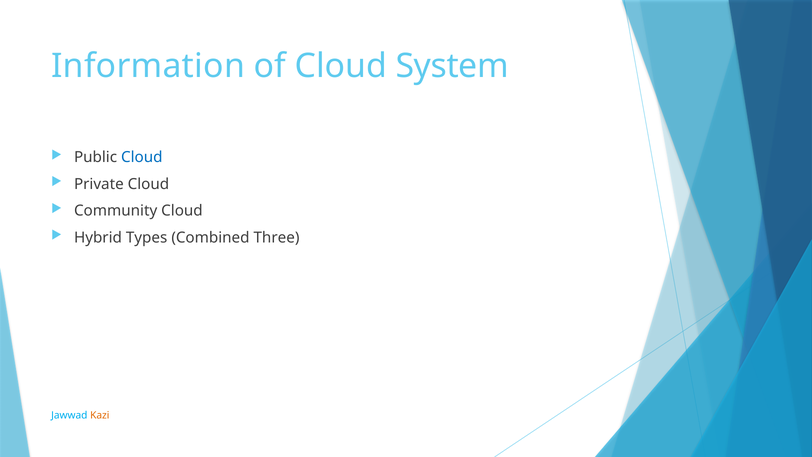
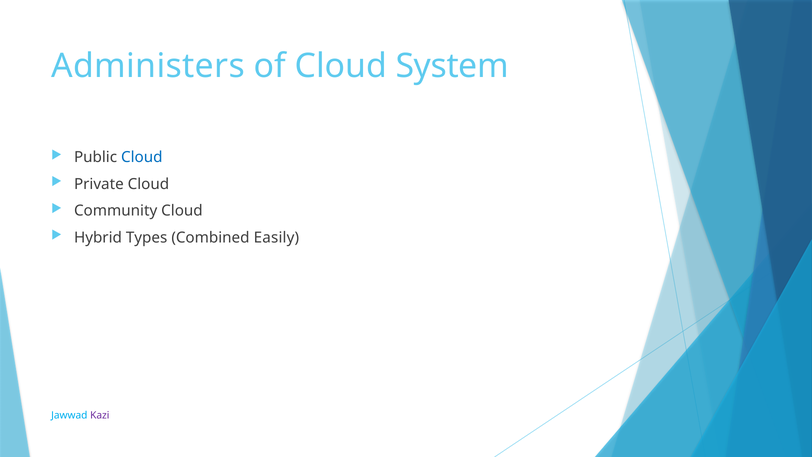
Information: Information -> Administers
Three: Three -> Easily
Kazi colour: orange -> purple
